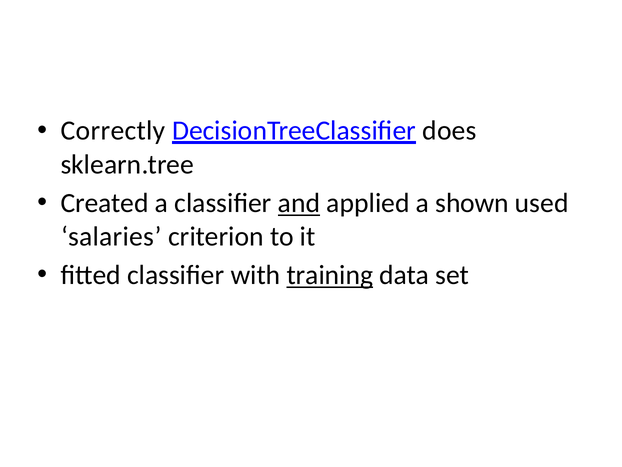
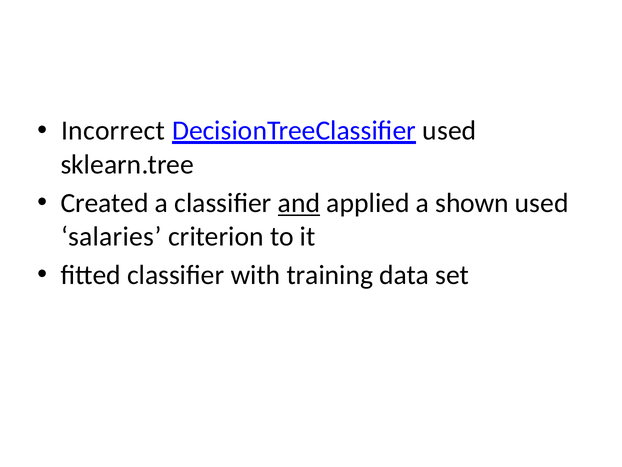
Correctly: Correctly -> Incorrect
does at (449, 130): does -> used
training underline: present -> none
